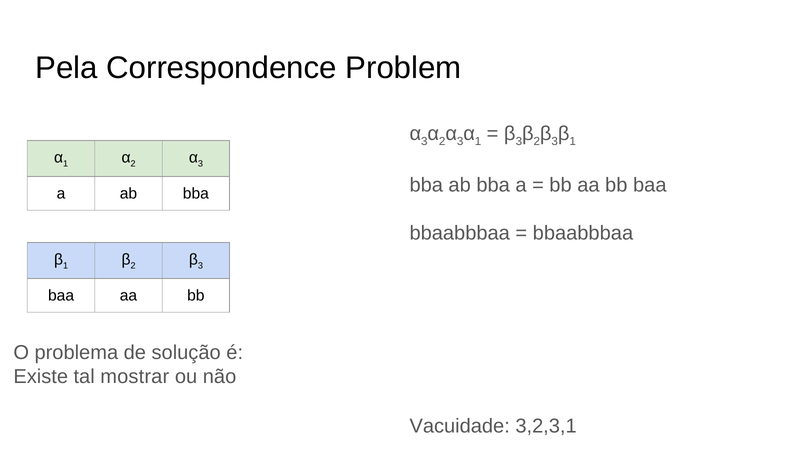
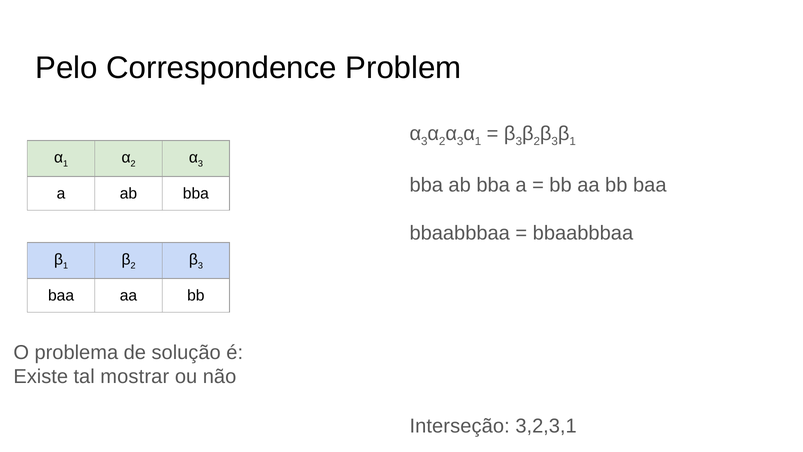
Pela: Pela -> Pelo
Vacuidade: Vacuidade -> Interseção
